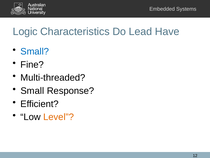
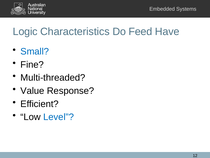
Lead: Lead -> Feed
Small at (32, 91): Small -> Value
Level colour: orange -> blue
